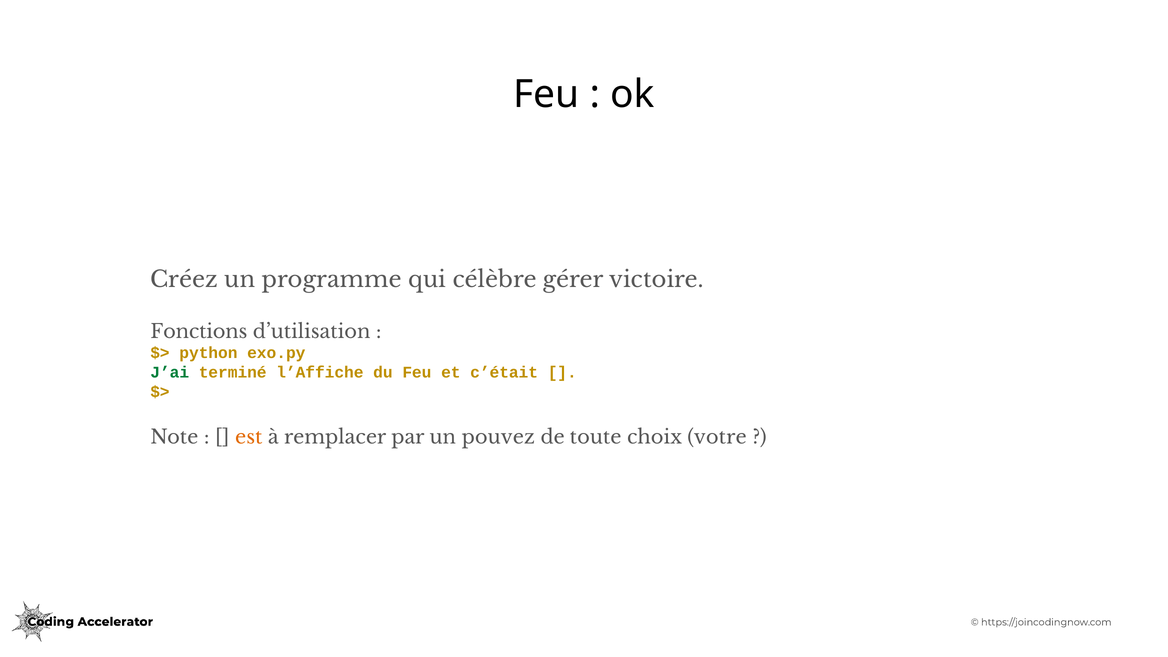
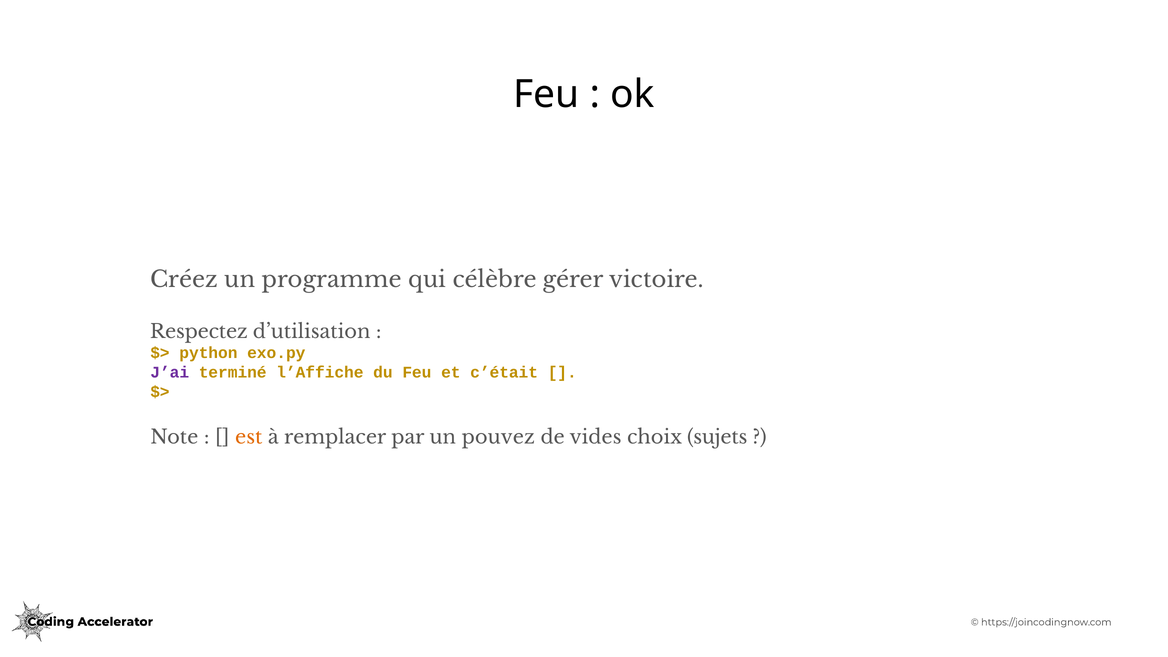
Fonctions: Fonctions -> Respectez
J’ai colour: green -> purple
toute: toute -> vides
votre: votre -> sujets
